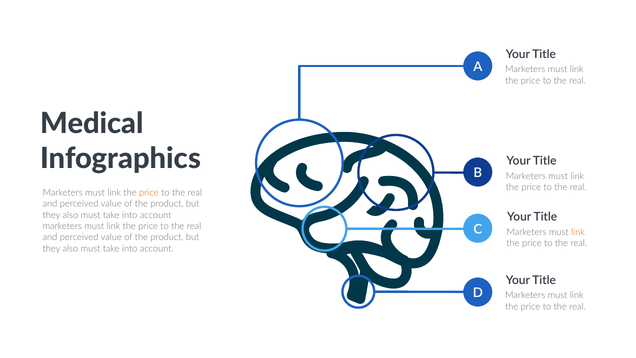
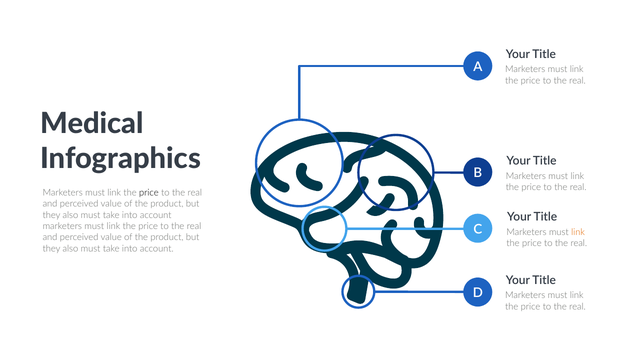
price at (149, 193) colour: orange -> black
